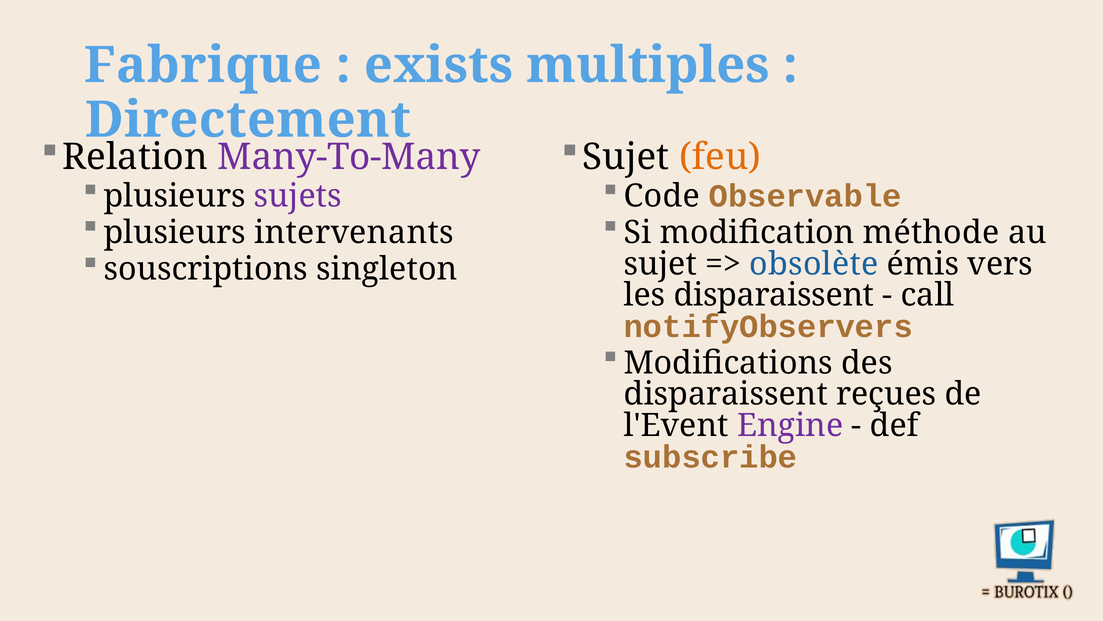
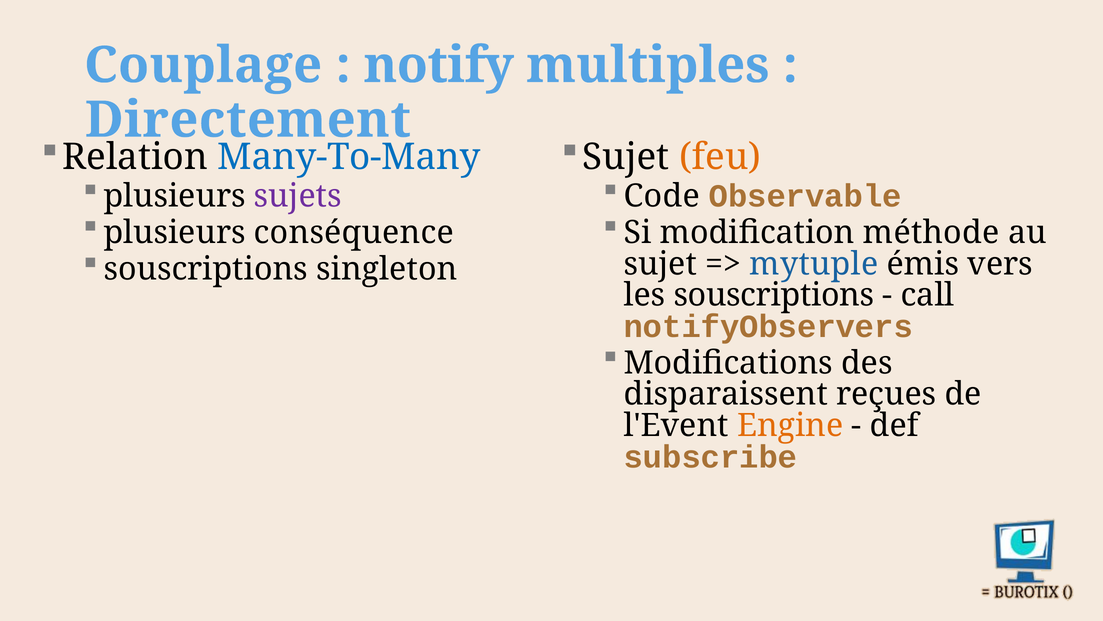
Fabrique: Fabrique -> Couplage
exists: exists -> notify
Many-To-Many colour: purple -> blue
intervenants: intervenants -> conséquence
obsolète: obsolète -> mytuple
les disparaissent: disparaissent -> souscriptions
Engine colour: purple -> orange
